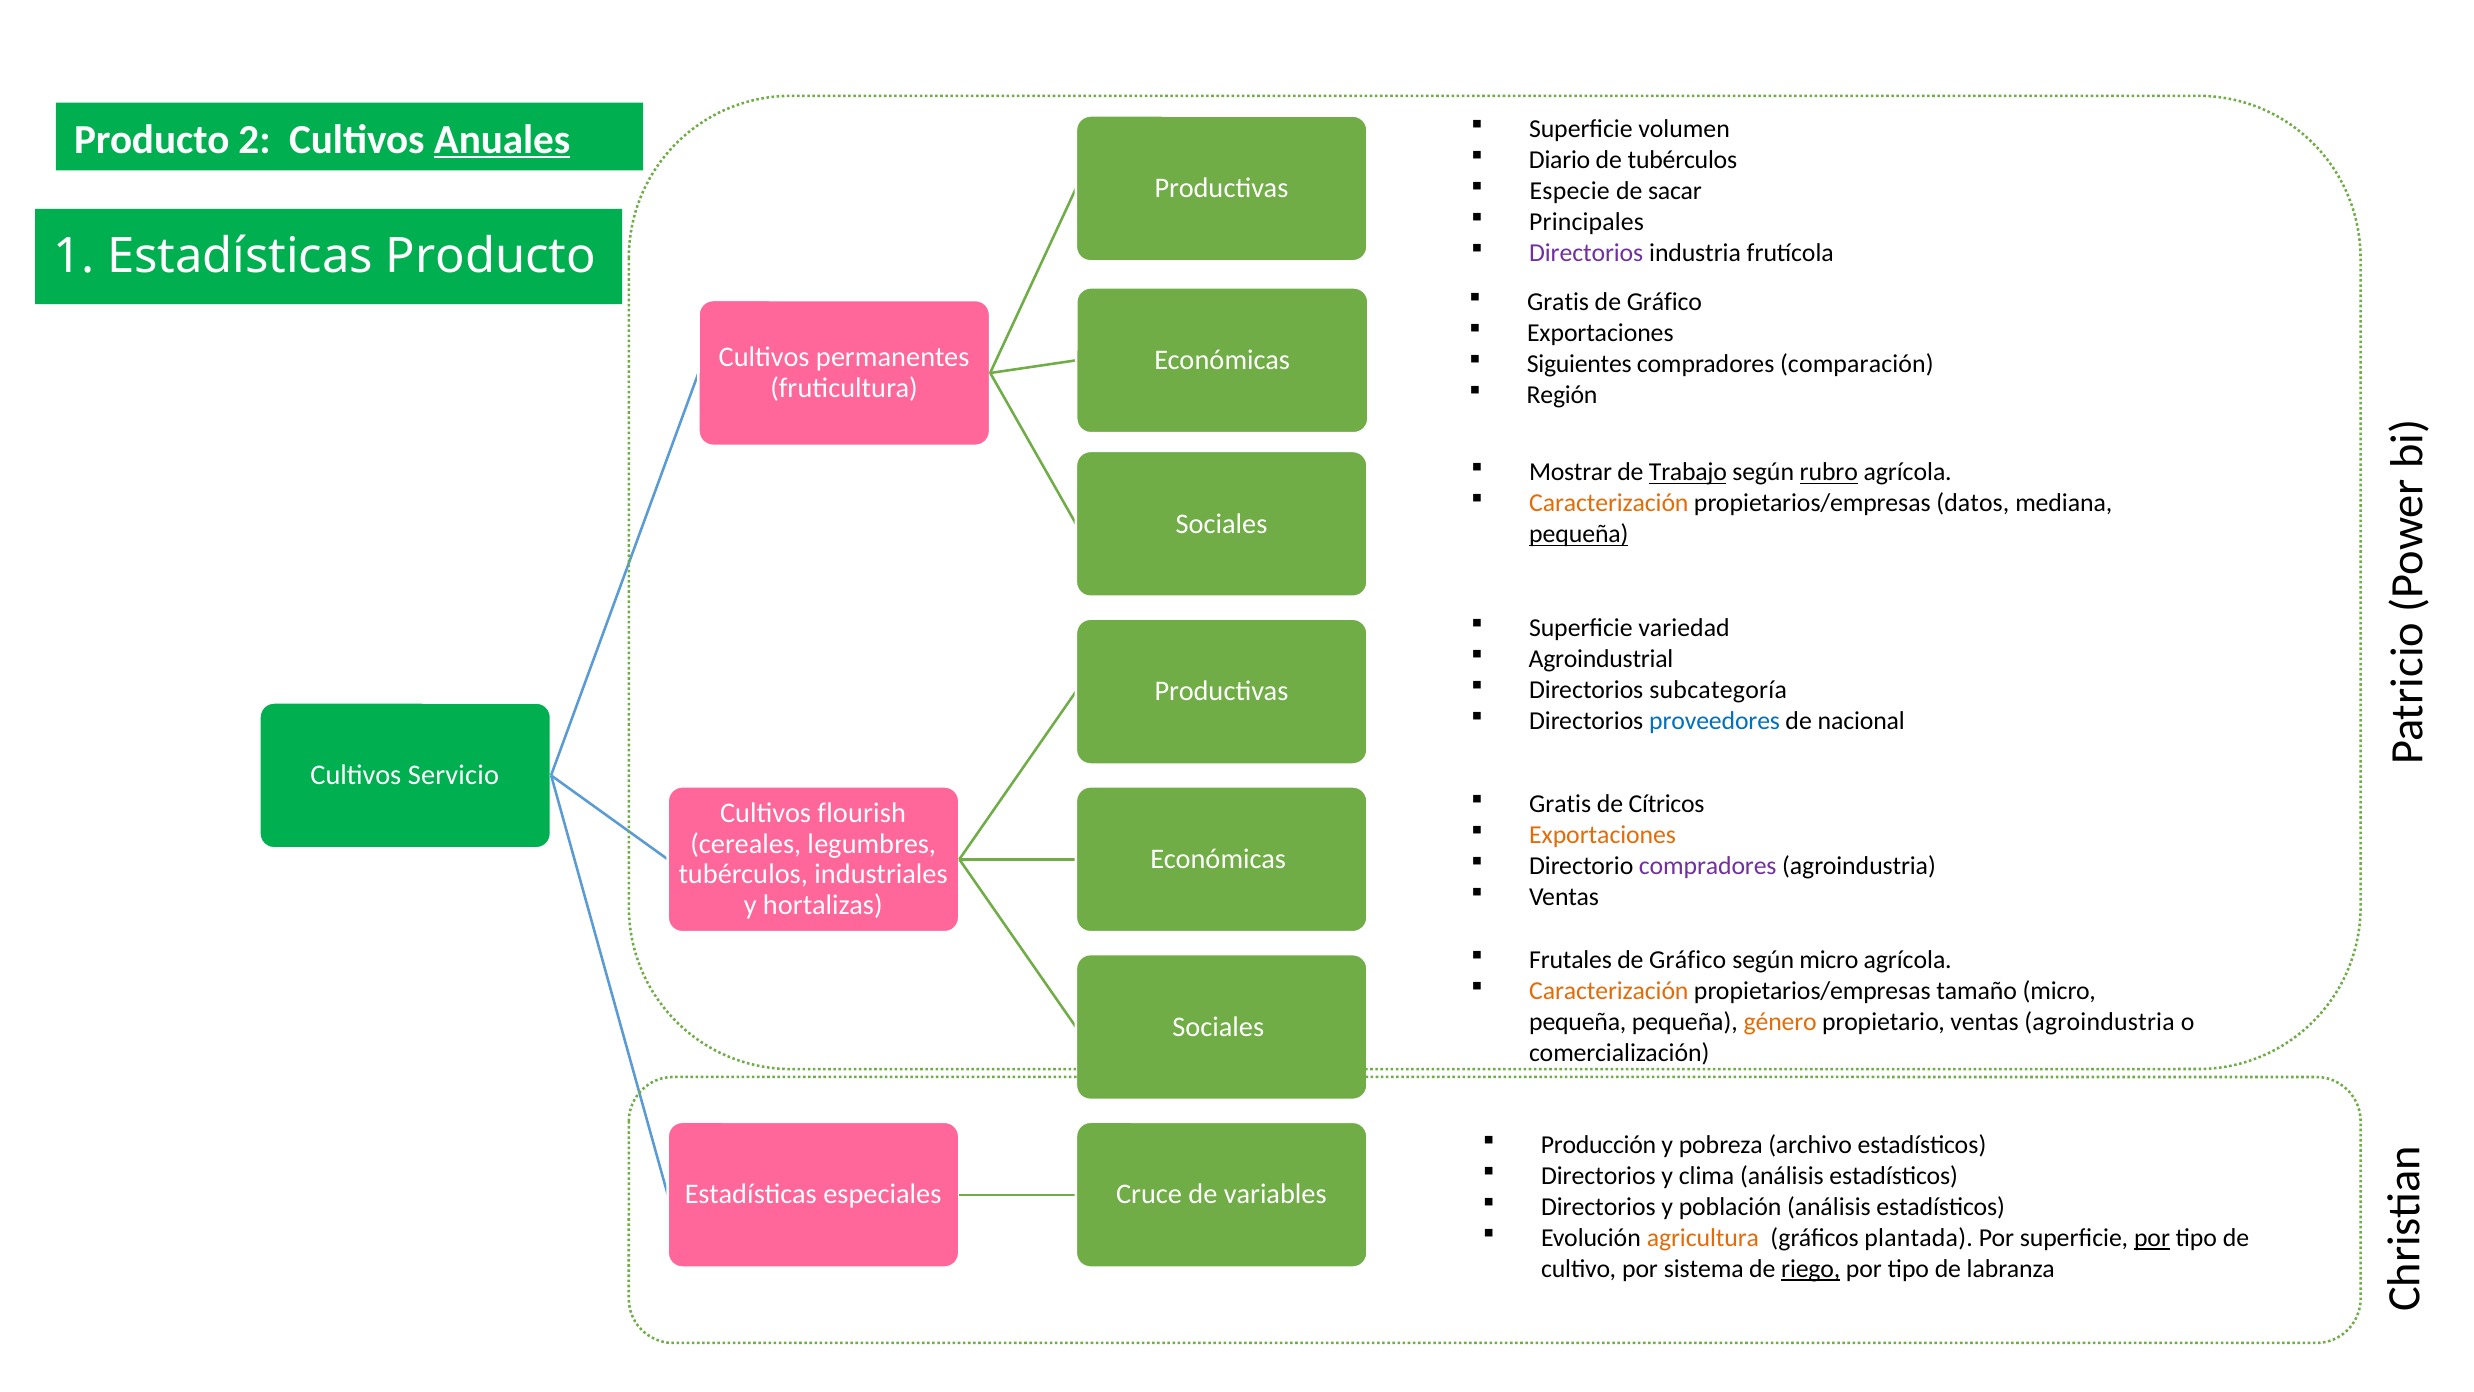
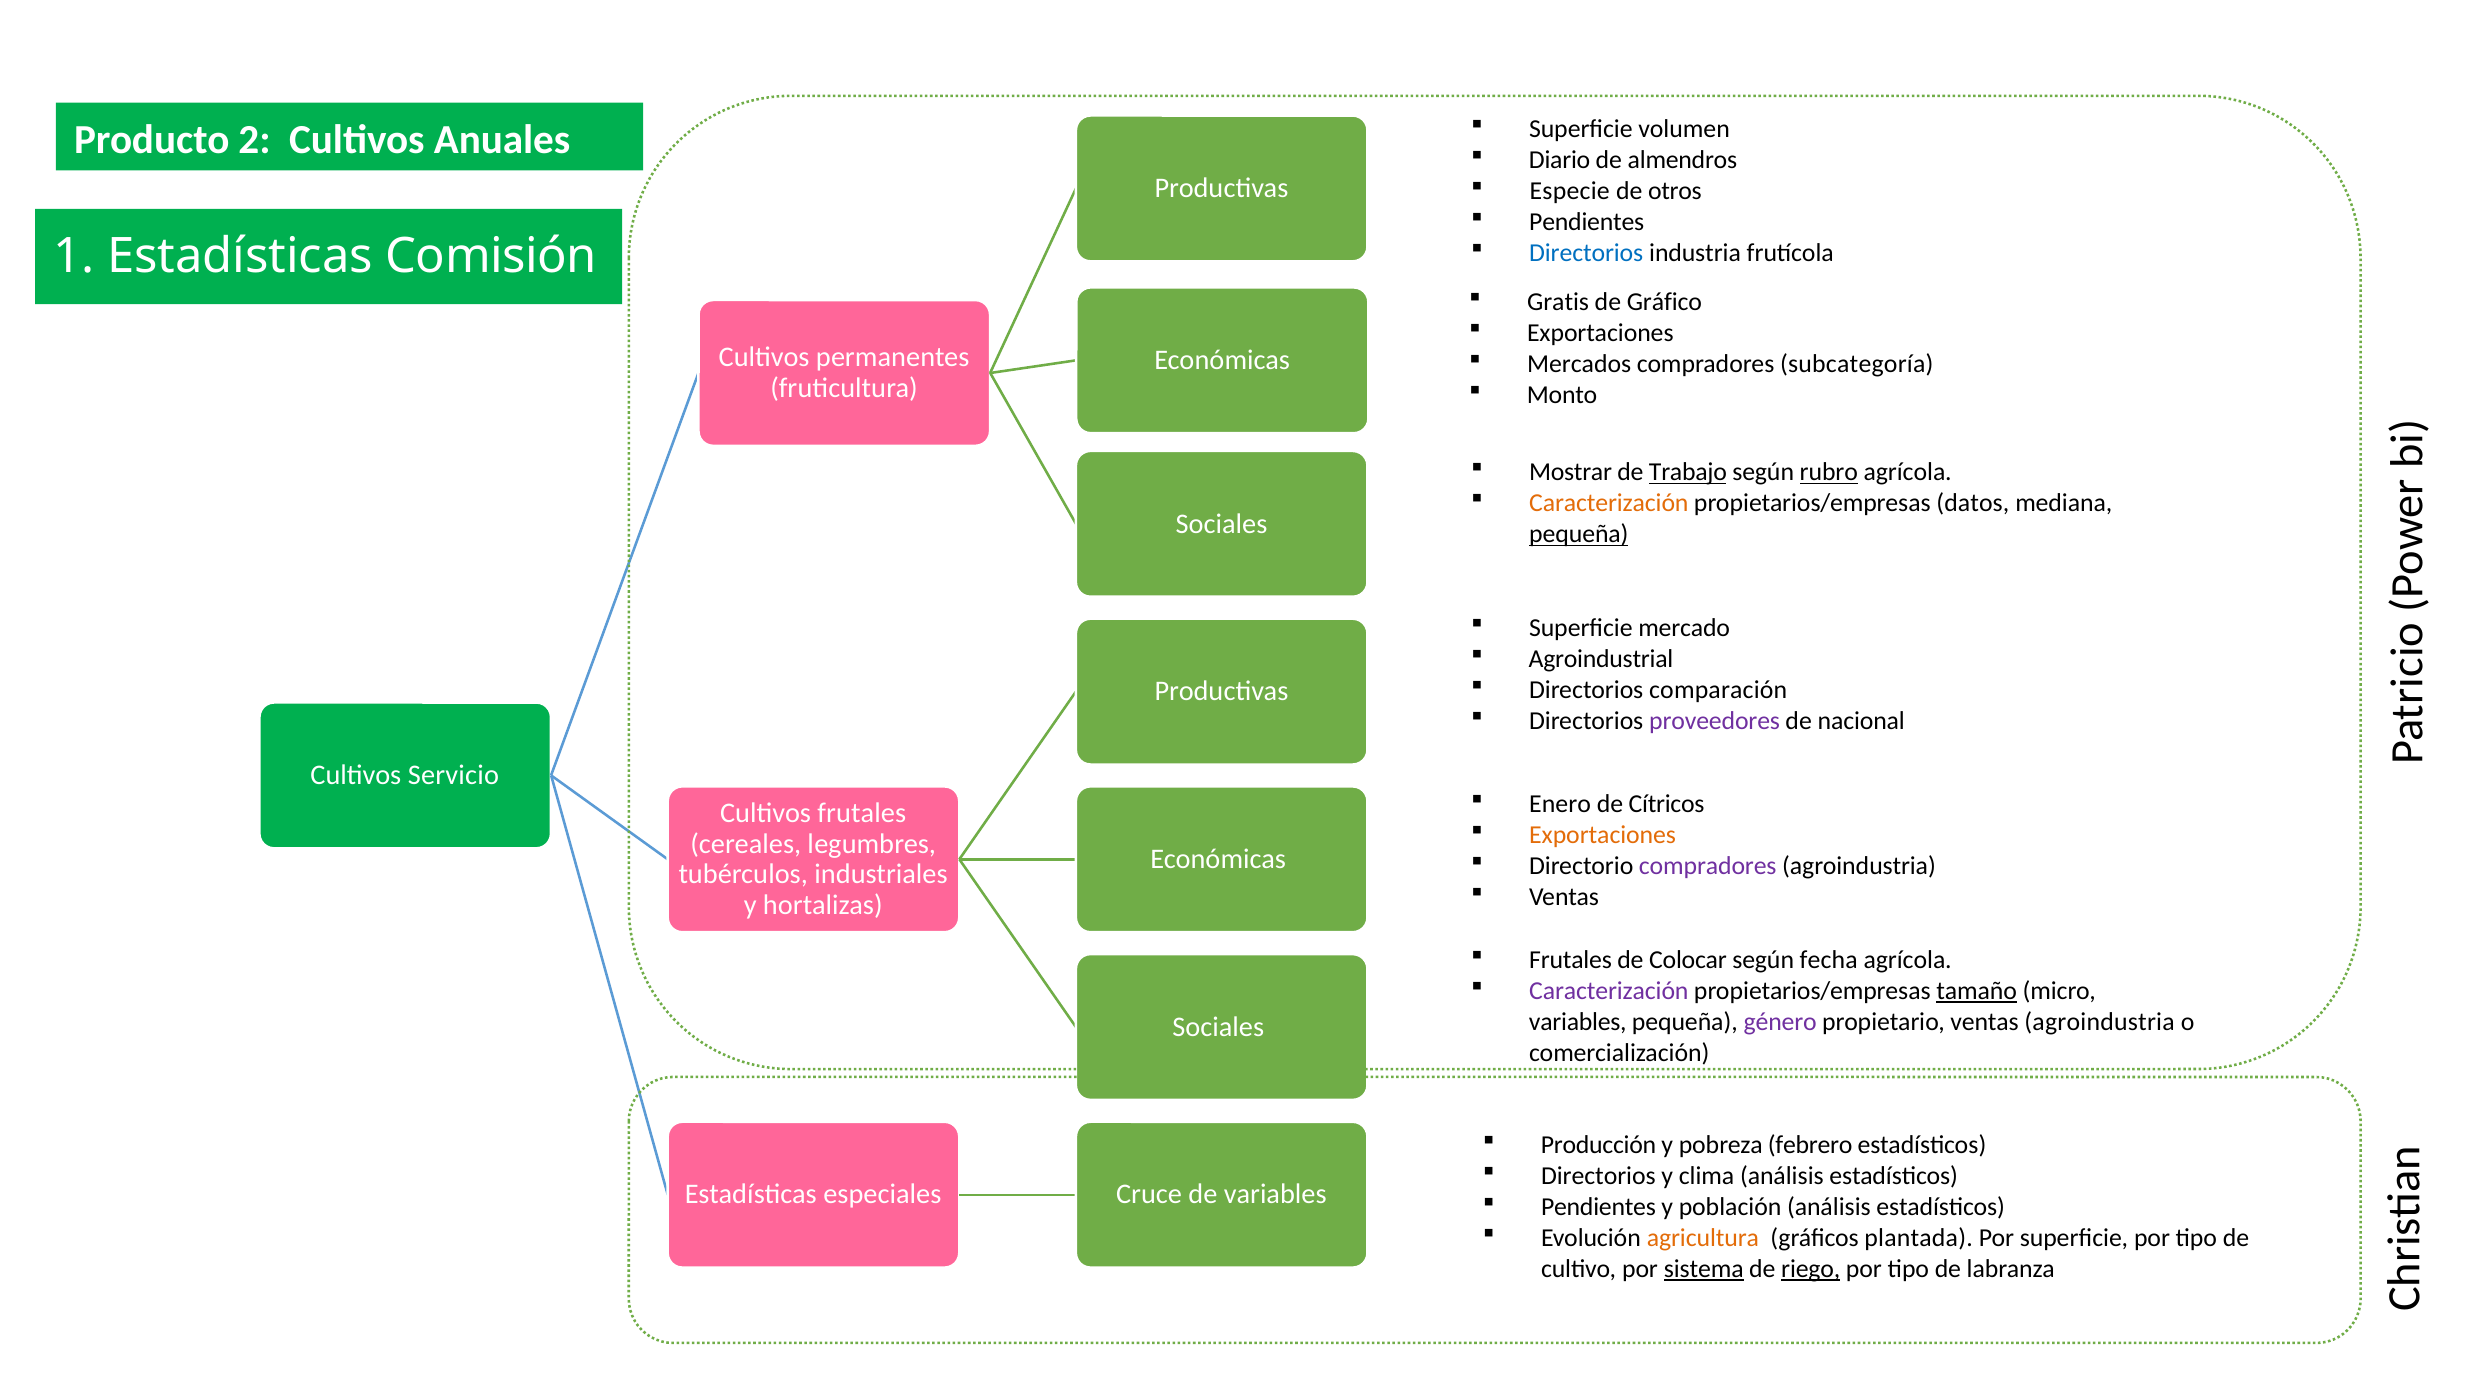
Anuales underline: present -> none
de tubérculos: tubérculos -> almendros
sacar: sacar -> otros
Principales at (1587, 222): Principales -> Pendientes
Directorios at (1586, 253) colour: purple -> blue
Estadísticas Producto: Producto -> Comisión
Siguientes: Siguientes -> Mercados
comparación: comparación -> subcategoría
Región: Región -> Monto
variedad: variedad -> mercado
subcategoría: subcategoría -> comparación
proveedores colour: blue -> purple
Gratis at (1560, 804): Gratis -> Enero
Cultivos flourish: flourish -> frutales
Gráfico at (1688, 959): Gráfico -> Colocar
según micro: micro -> fecha
Caracterización at (1609, 990) colour: orange -> purple
tamaño underline: none -> present
pequeña at (1578, 1021): pequeña -> variables
género colour: orange -> purple
archivo: archivo -> febrero
Directorios at (1598, 1207): Directorios -> Pendientes
por at (2152, 1238) underline: present -> none
sistema underline: none -> present
